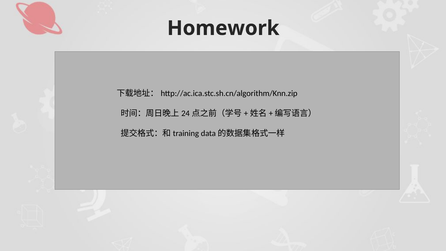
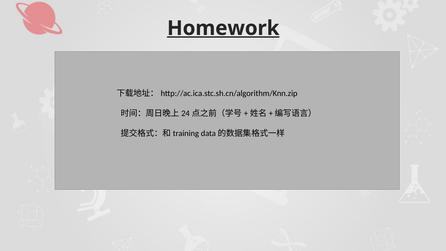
Homework underline: none -> present
